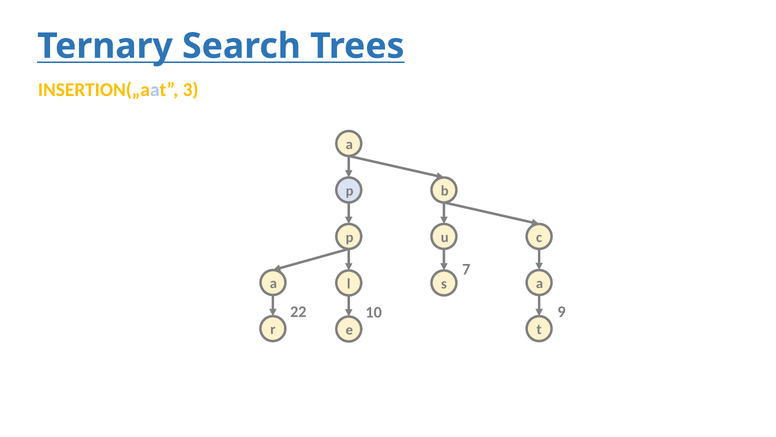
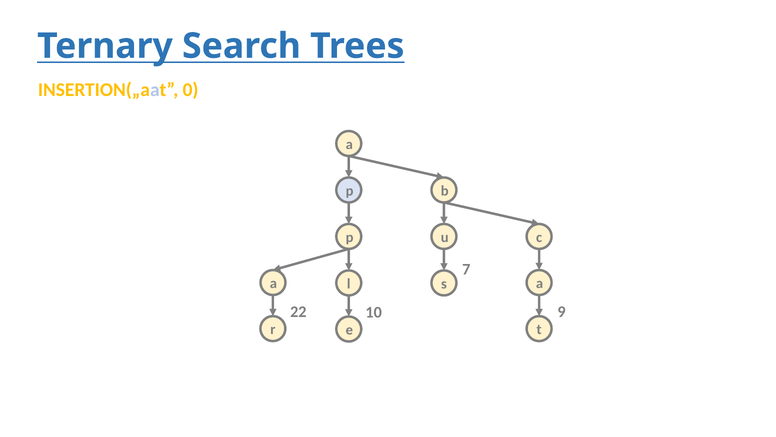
3: 3 -> 0
